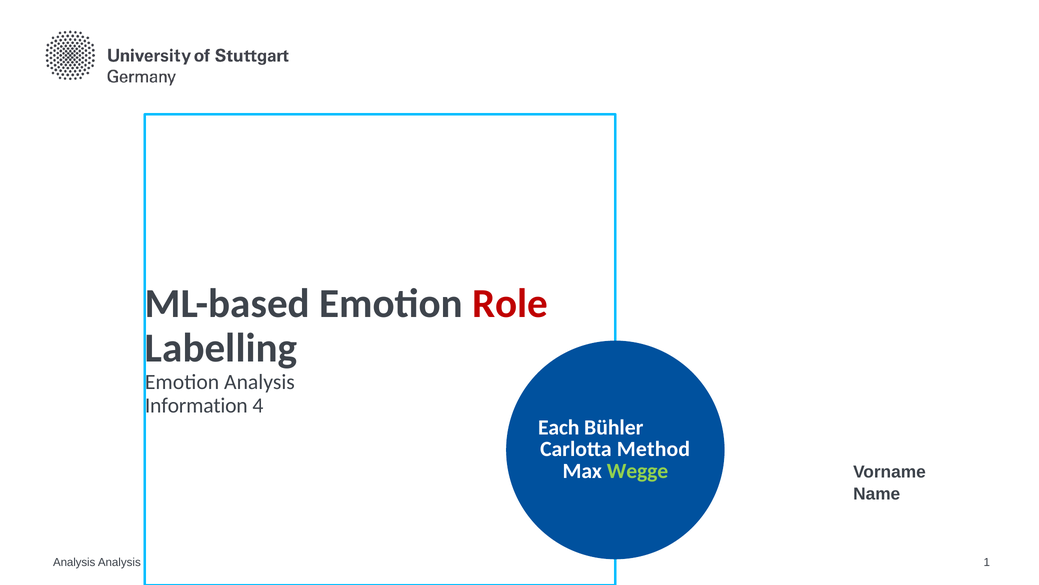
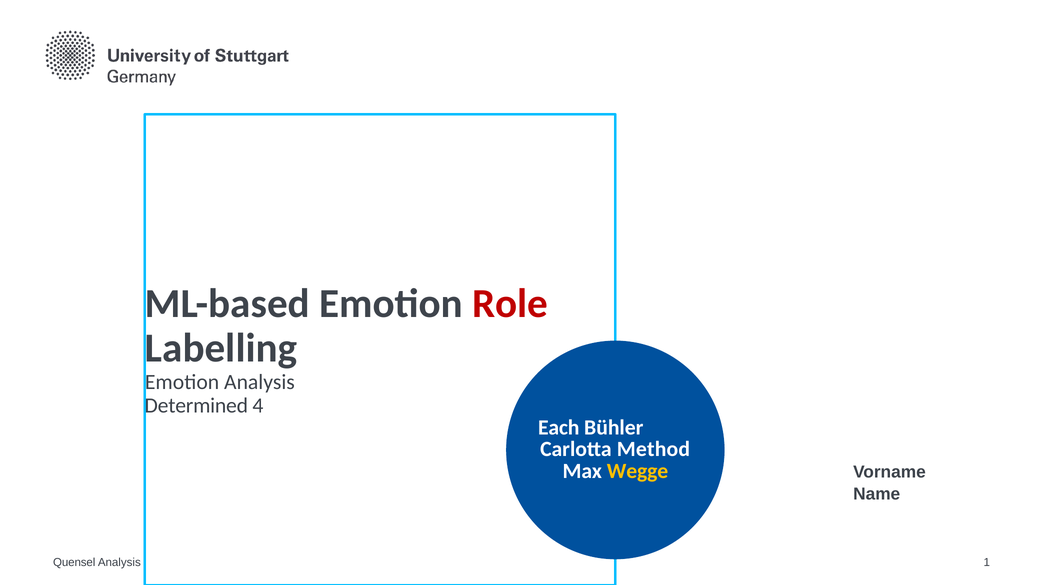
Information: Information -> Determined
Wegge at (638, 470) colour: light green -> yellow
Analysis at (74, 562): Analysis -> Quensel
